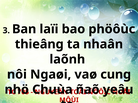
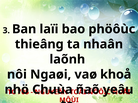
cung: cung -> khoå
